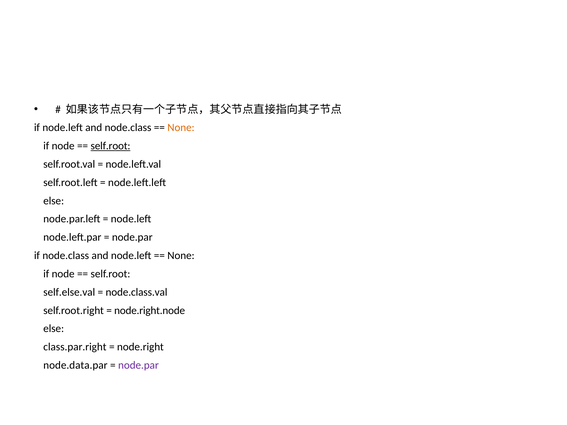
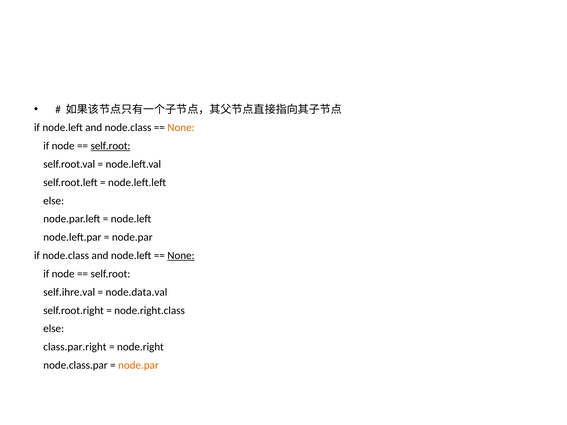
None at (181, 256) underline: none -> present
self.else.val: self.else.val -> self.ihre.val
node.class.val: node.class.val -> node.data.val
node.right.node: node.right.node -> node.right.class
node.data.par: node.data.par -> node.class.par
node.par at (138, 365) colour: purple -> orange
